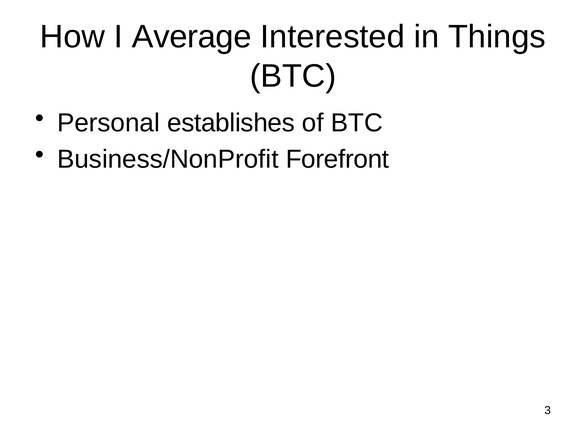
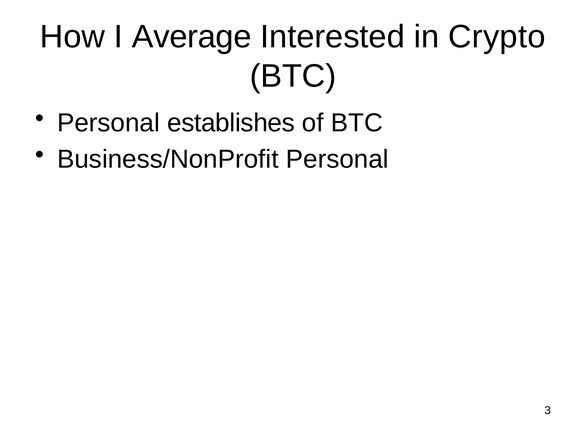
Things: Things -> Crypto
Business/NonProfit Forefront: Forefront -> Personal
